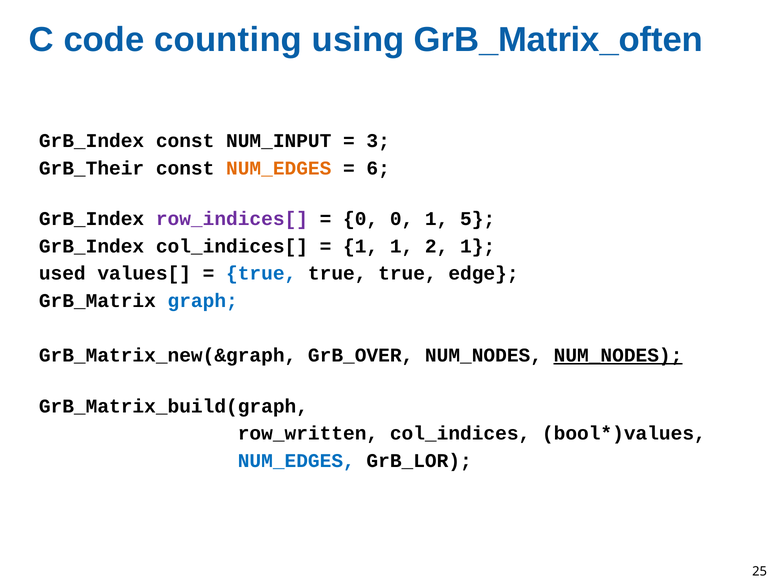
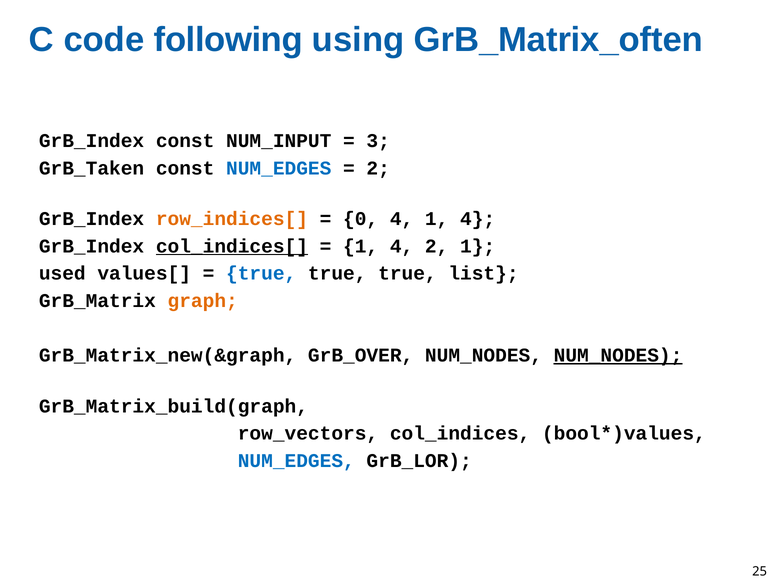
counting: counting -> following
GrB_Their: GrB_Their -> GrB_Taken
NUM_EDGES at (279, 168) colour: orange -> blue
6 at (378, 168): 6 -> 2
row_indices[ colour: purple -> orange
0 0: 0 -> 4
5 at (478, 219): 5 -> 4
col_indices[ underline: none -> present
1 at (402, 246): 1 -> 4
edge: edge -> list
graph colour: blue -> orange
row_written: row_written -> row_vectors
